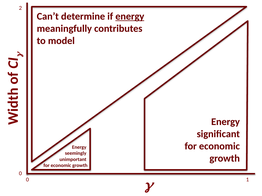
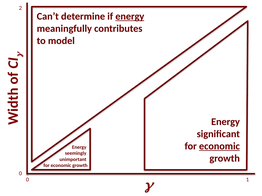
economic at (219, 147) underline: none -> present
